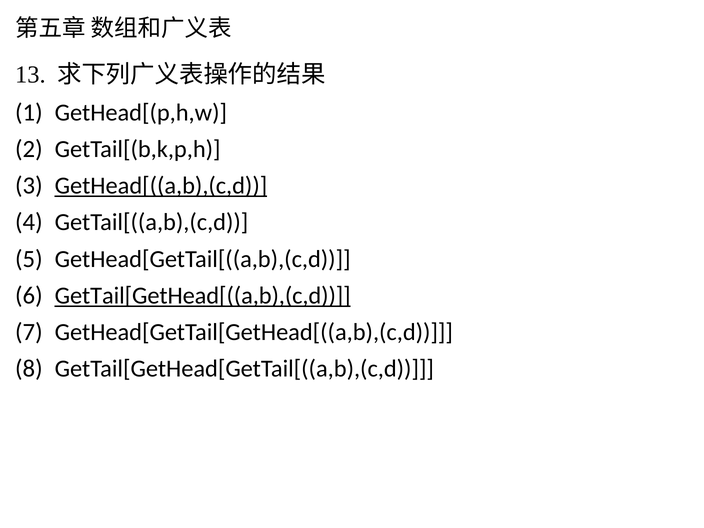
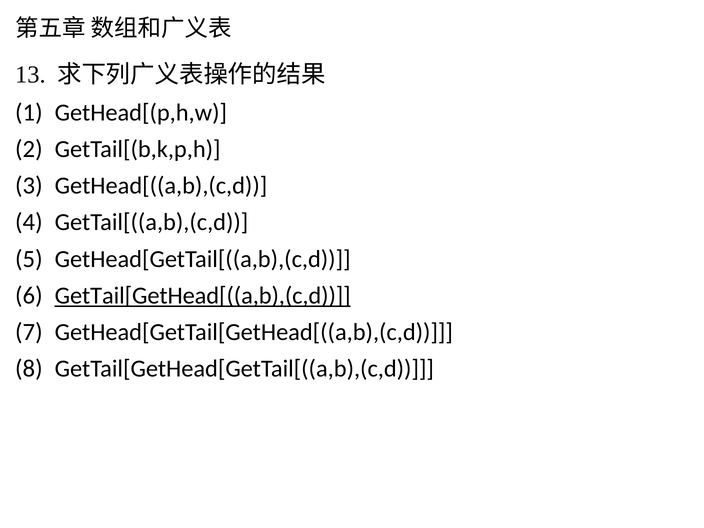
GetHead[((a,b),(c,d underline: present -> none
